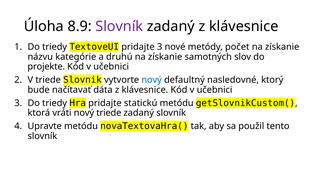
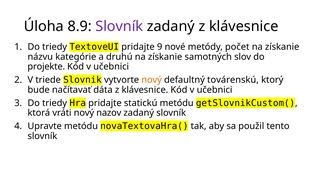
pridajte 3: 3 -> 9
nový at (152, 80) colour: blue -> orange
nasledovné: nasledovné -> továrenskú
nový triede: triede -> nazov
